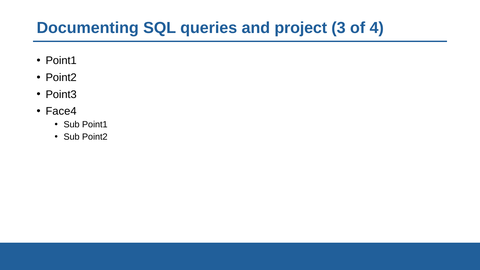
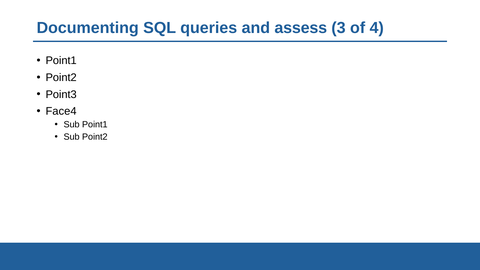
project: project -> assess
